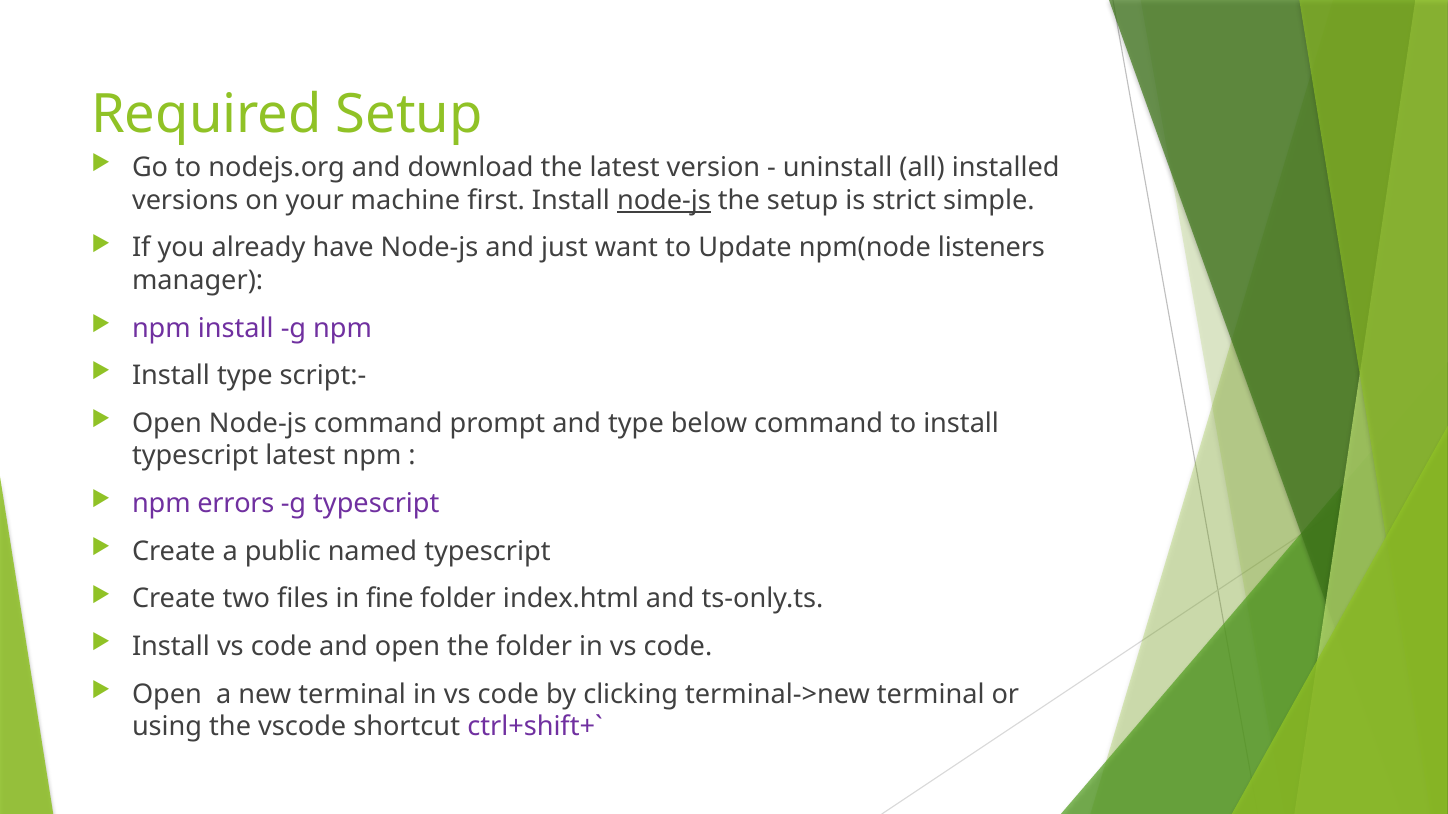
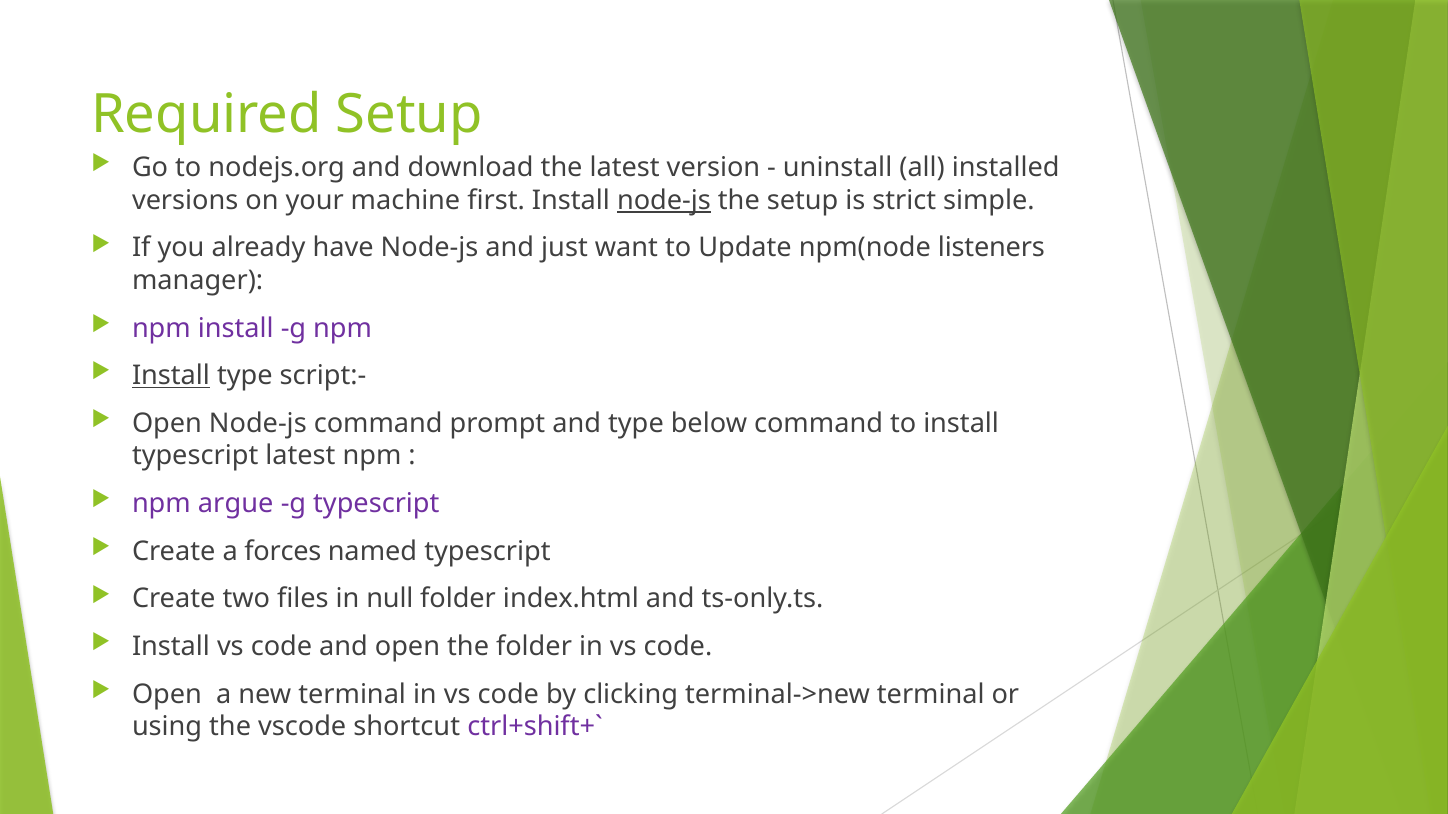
Install at (171, 376) underline: none -> present
errors: errors -> argue
public: public -> forces
fine: fine -> null
